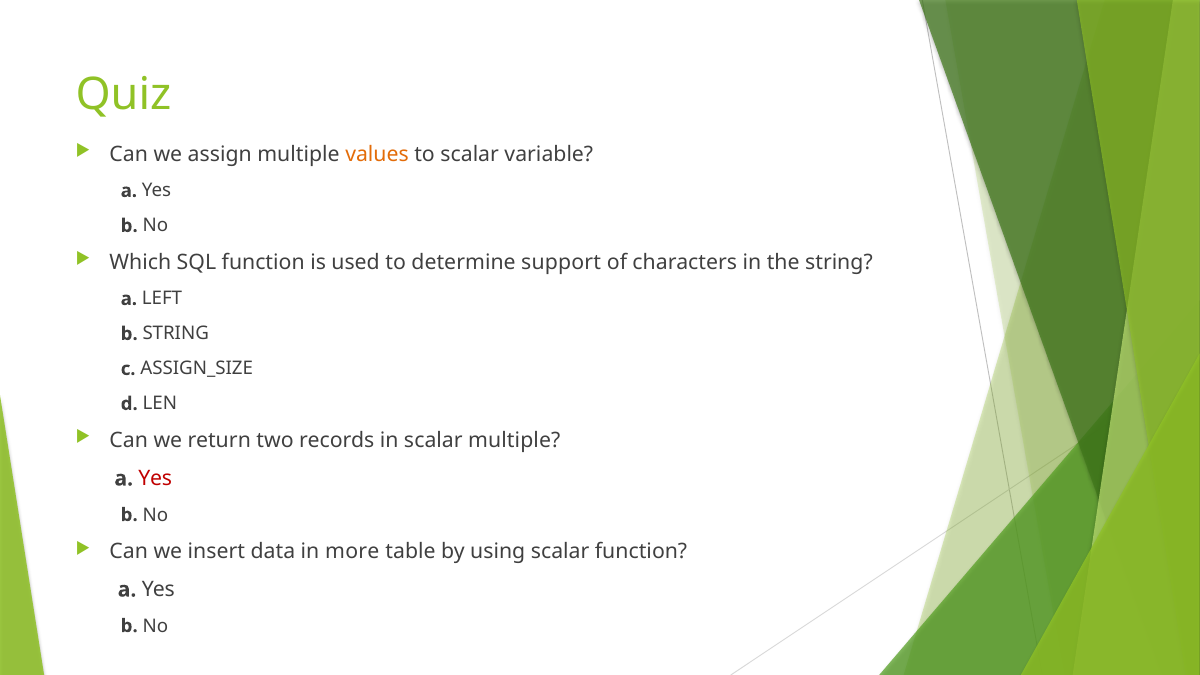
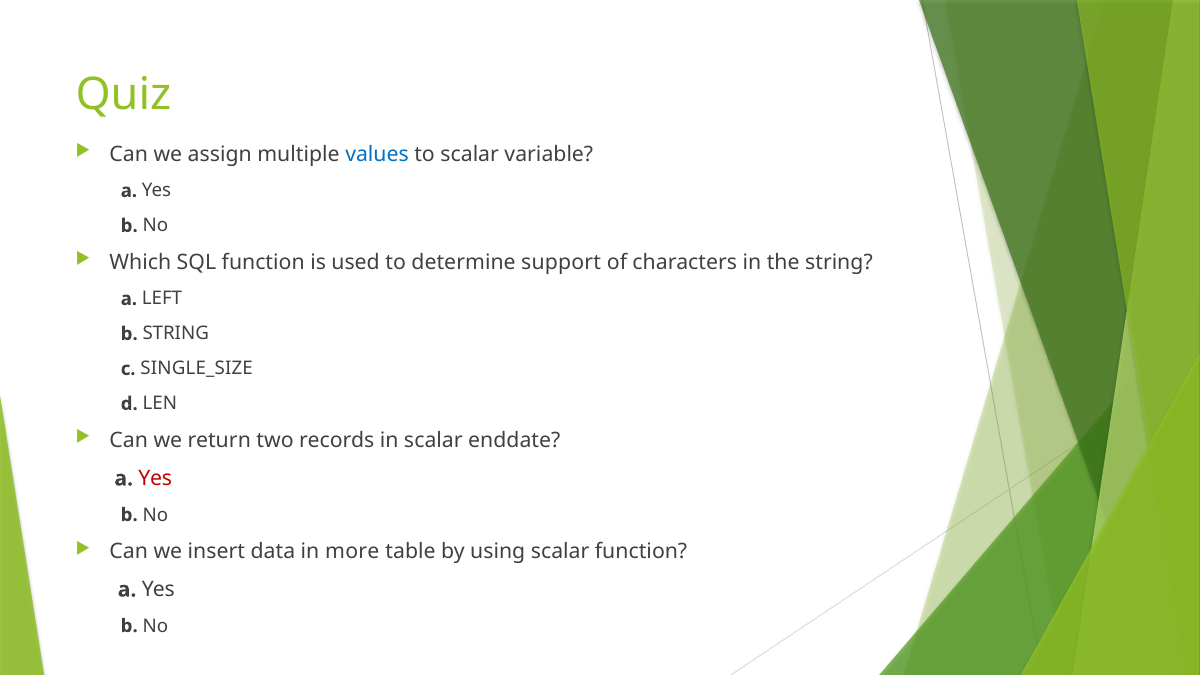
values colour: orange -> blue
ASSIGN_SIZE: ASSIGN_SIZE -> SINGLE_SIZE
scalar multiple: multiple -> enddate
